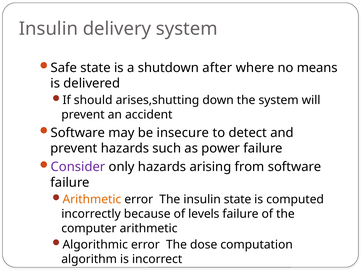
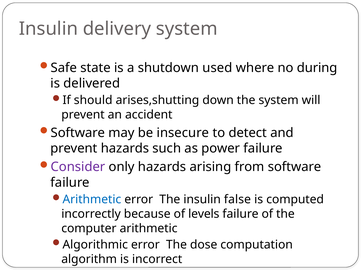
after: after -> used
means: means -> during
Arithmetic at (92, 199) colour: orange -> blue
insulin state: state -> false
